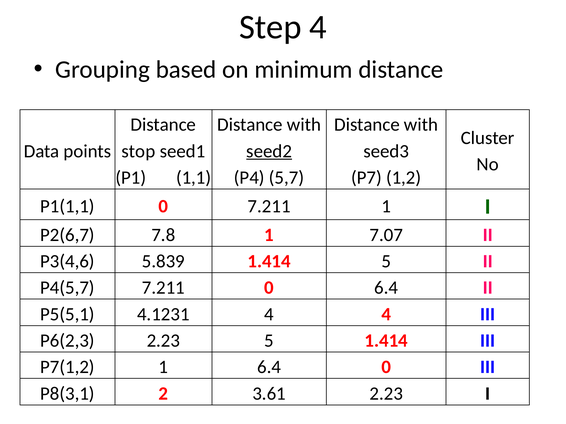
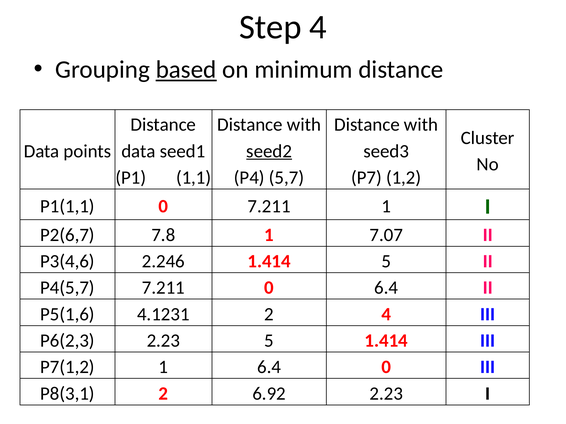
based underline: none -> present
stop at (138, 151): stop -> data
5.839: 5.839 -> 2.246
P5(5,1: P5(5,1 -> P5(1,6
4.1231 4: 4 -> 2
3.61: 3.61 -> 6.92
